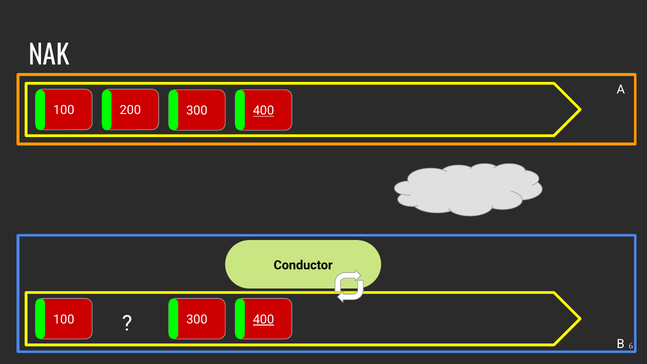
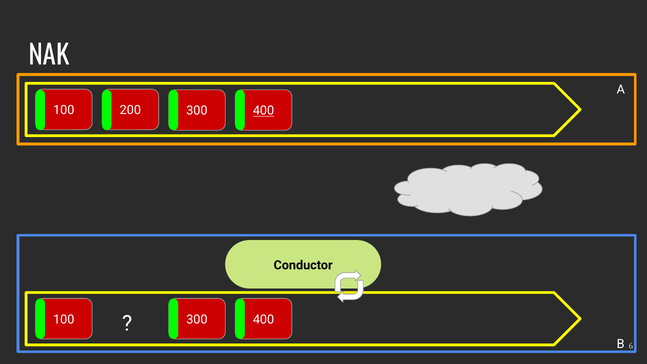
400 at (264, 320) underline: present -> none
